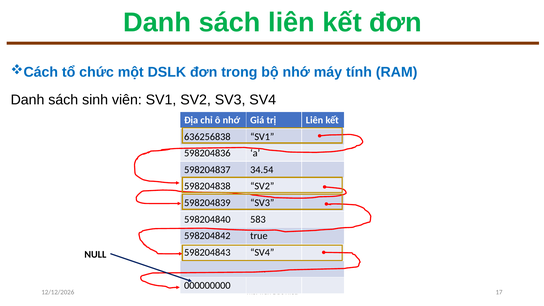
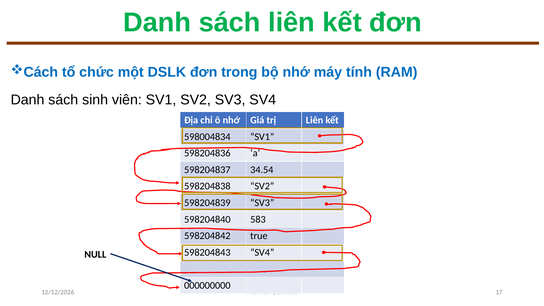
636256838: 636256838 -> 598004834
